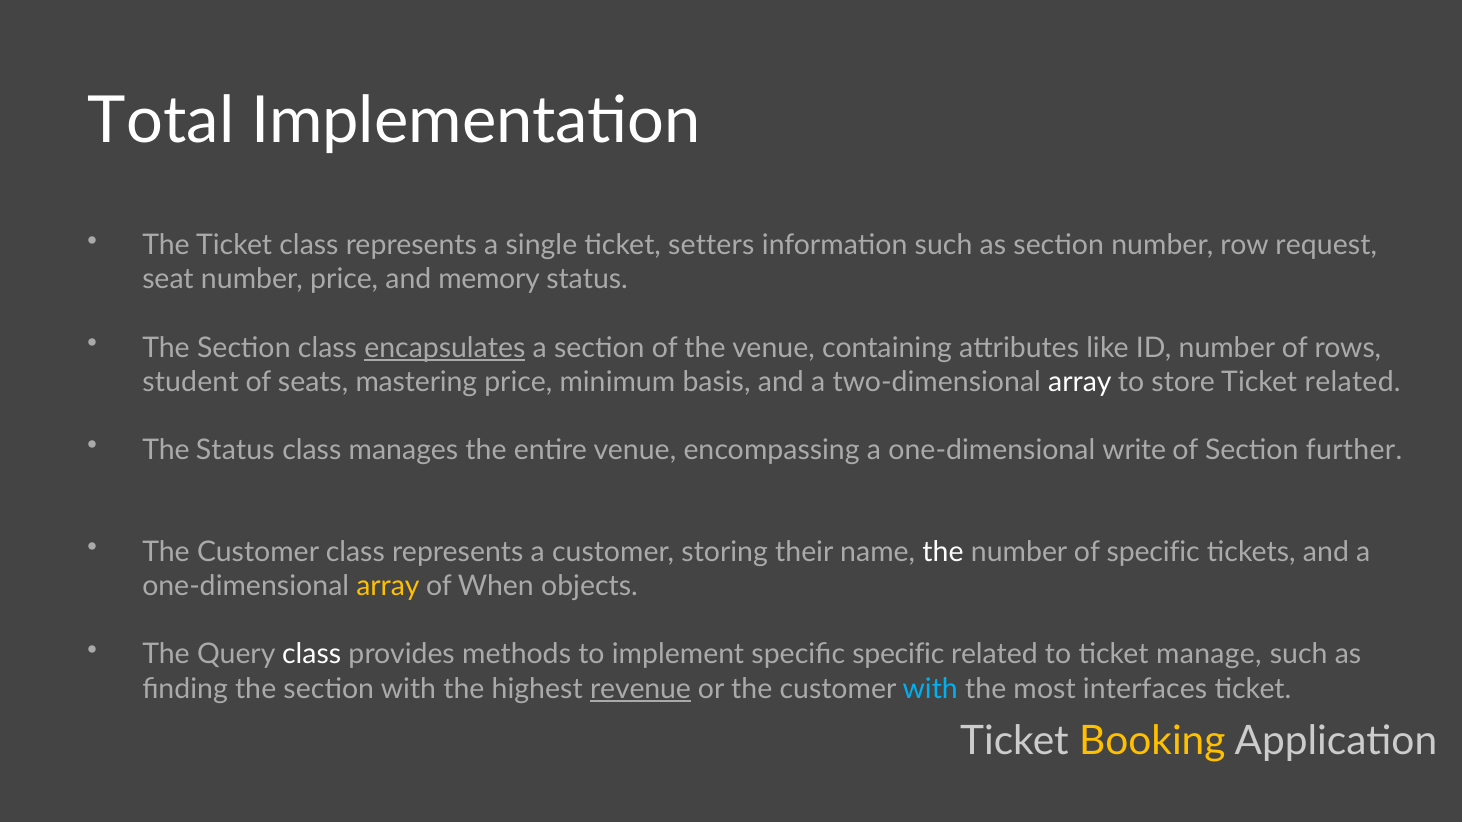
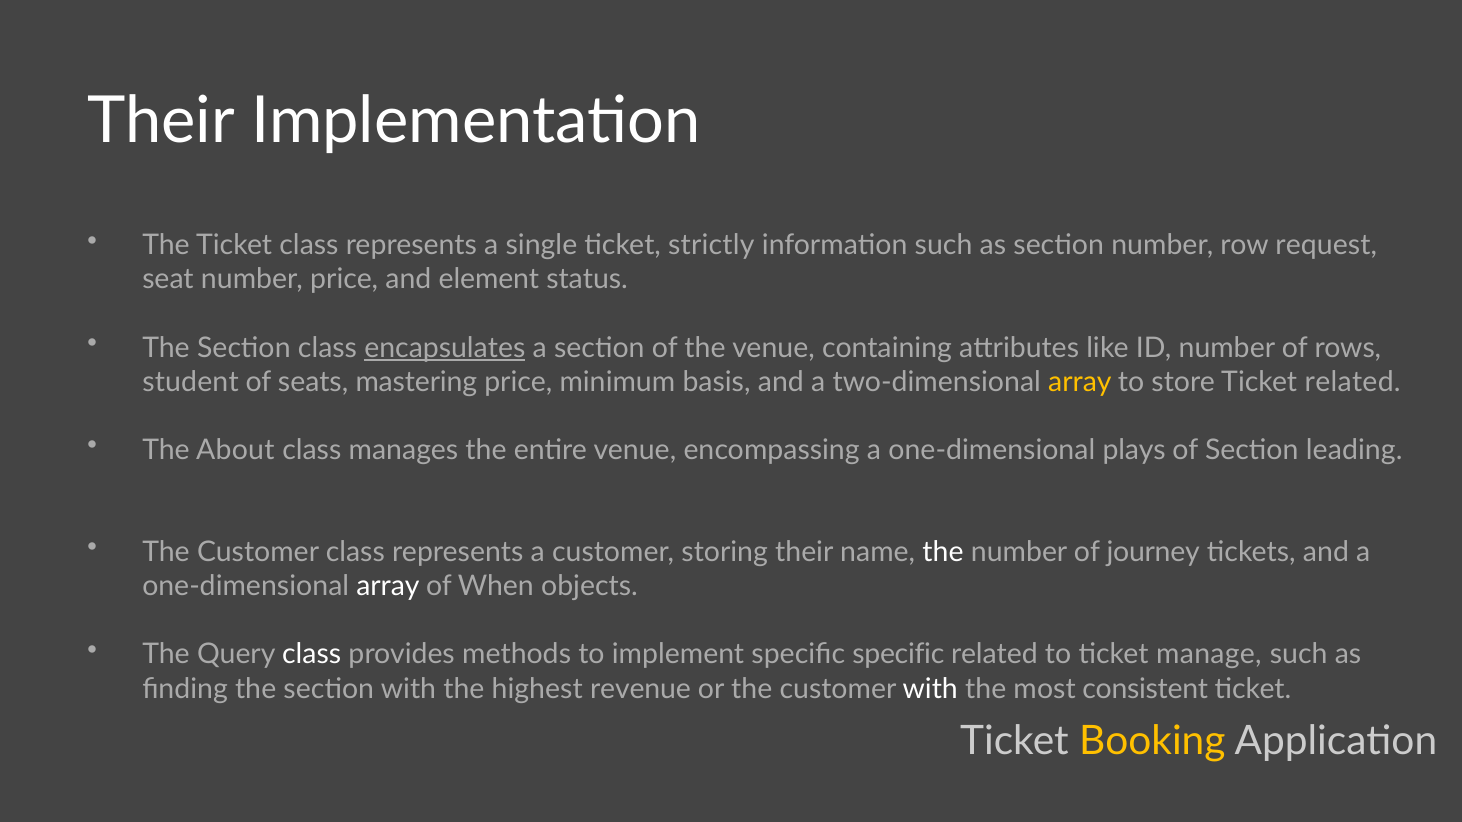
Total at (161, 121): Total -> Their
setters: setters -> strictly
memory: memory -> element
array at (1080, 382) colour: white -> yellow
The Status: Status -> About
write: write -> plays
further: further -> leading
of specific: specific -> journey
array at (388, 587) colour: yellow -> white
revenue underline: present -> none
with at (930, 689) colour: light blue -> white
interfaces: interfaces -> consistent
